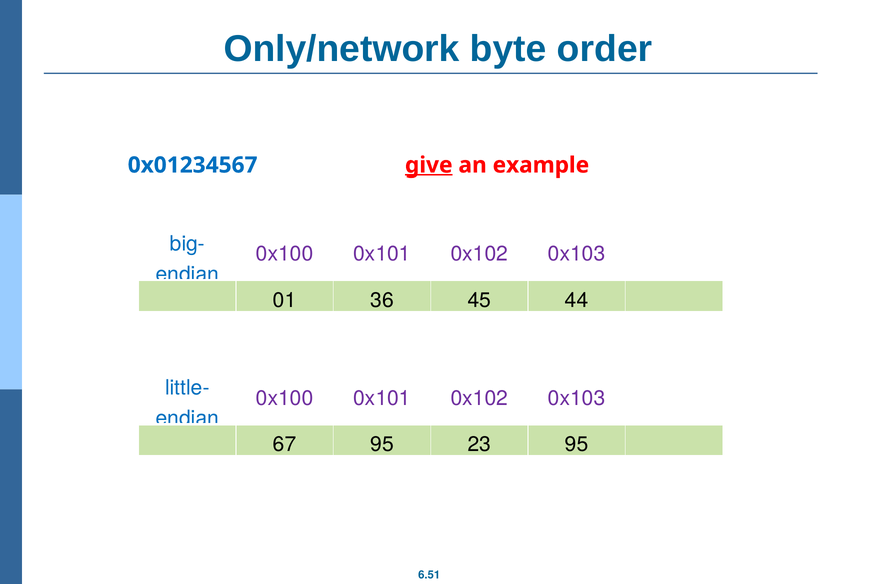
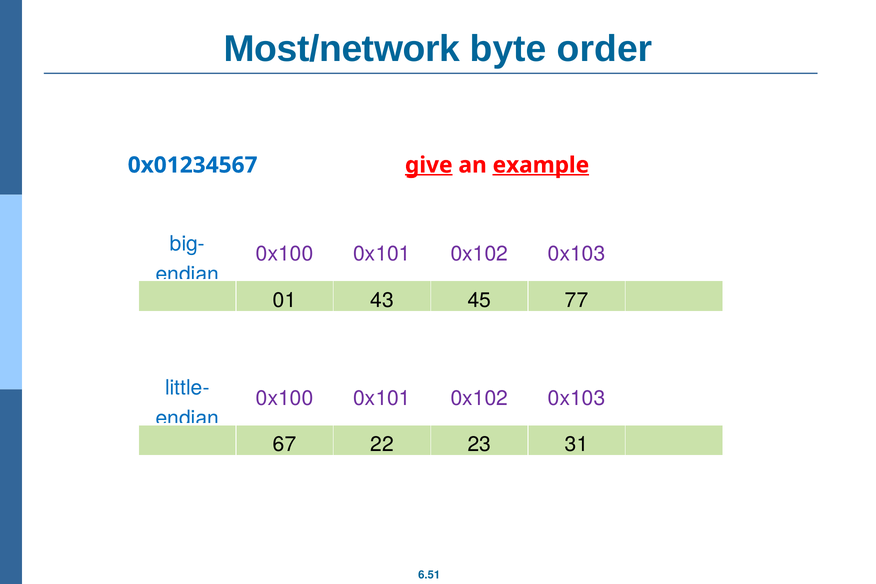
Only/network: Only/network -> Most/network
example underline: none -> present
36: 36 -> 43
44: 44 -> 77
67 95: 95 -> 22
23 95: 95 -> 31
